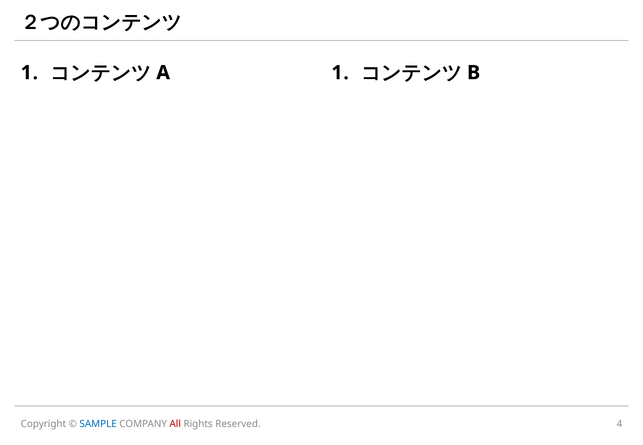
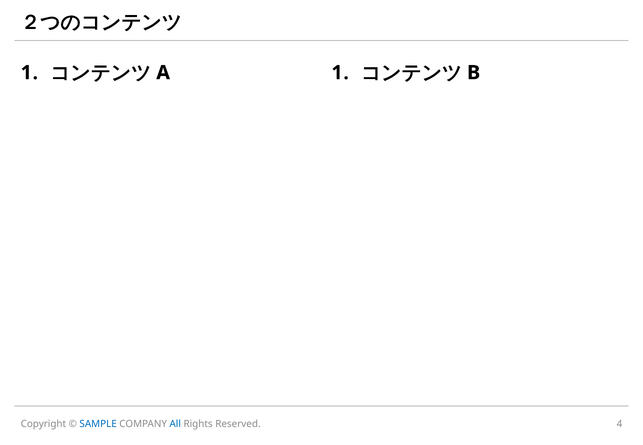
All colour: red -> blue
